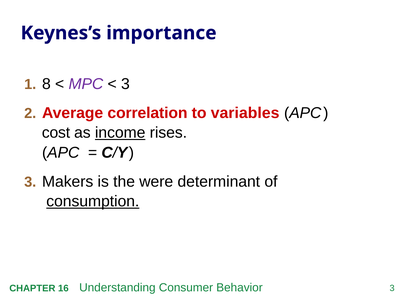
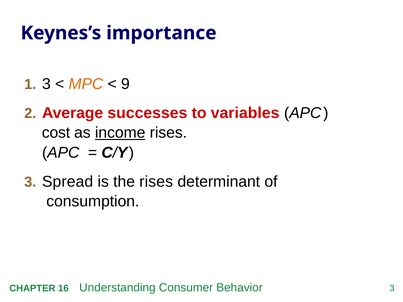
1 8: 8 -> 3
MPC colour: purple -> orange
3 at (125, 84): 3 -> 9
correlation: correlation -> successes
Makers: Makers -> Spread
the were: were -> rises
consumption underline: present -> none
